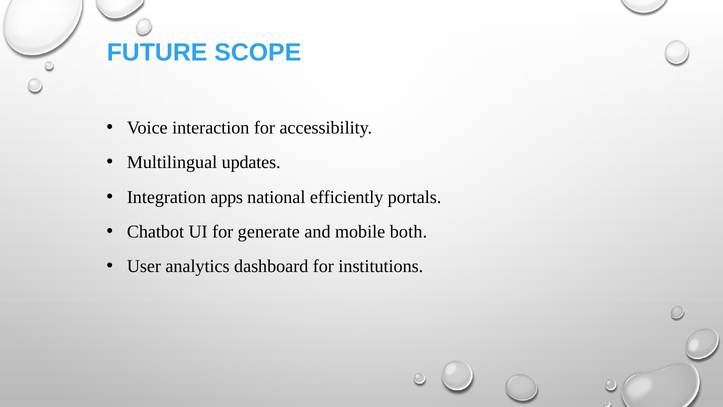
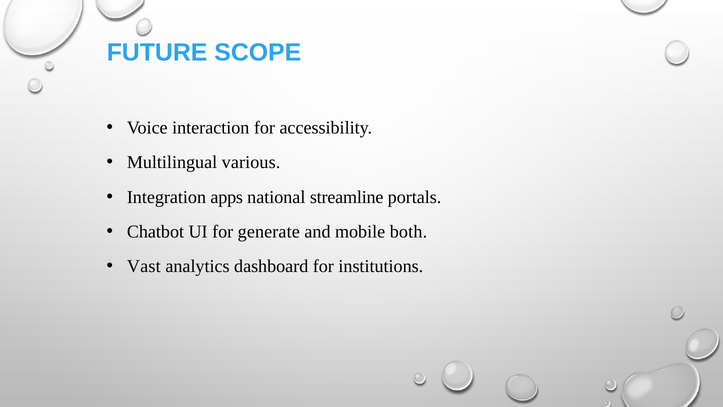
updates: updates -> various
efficiently: efficiently -> streamline
User: User -> Vast
